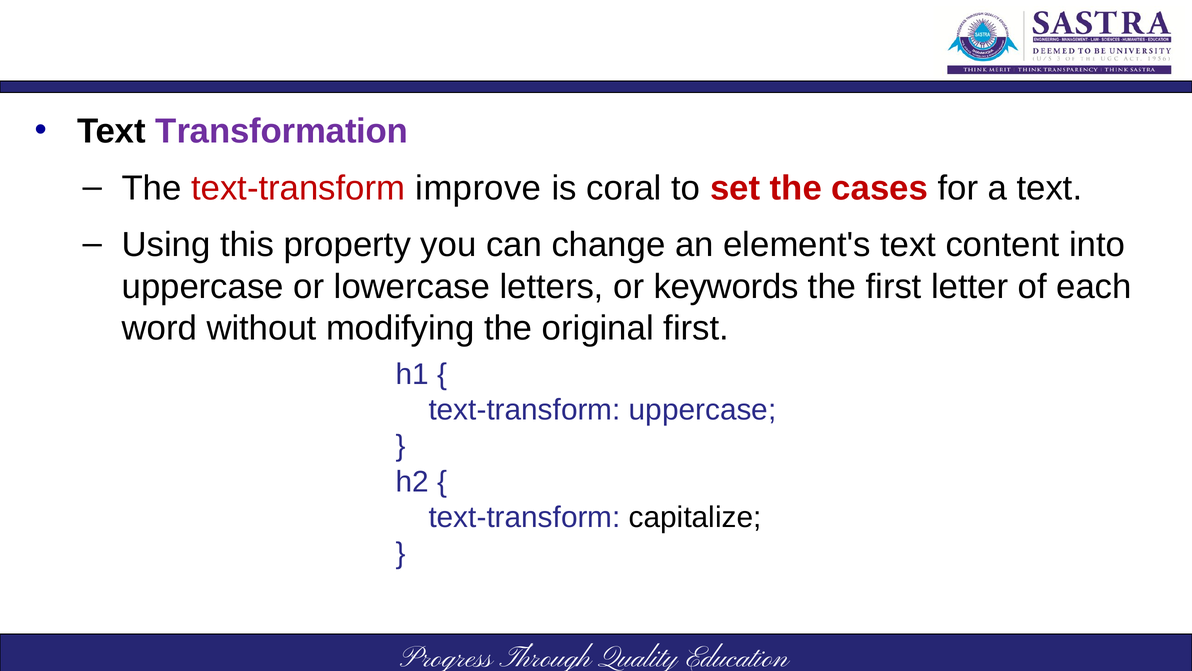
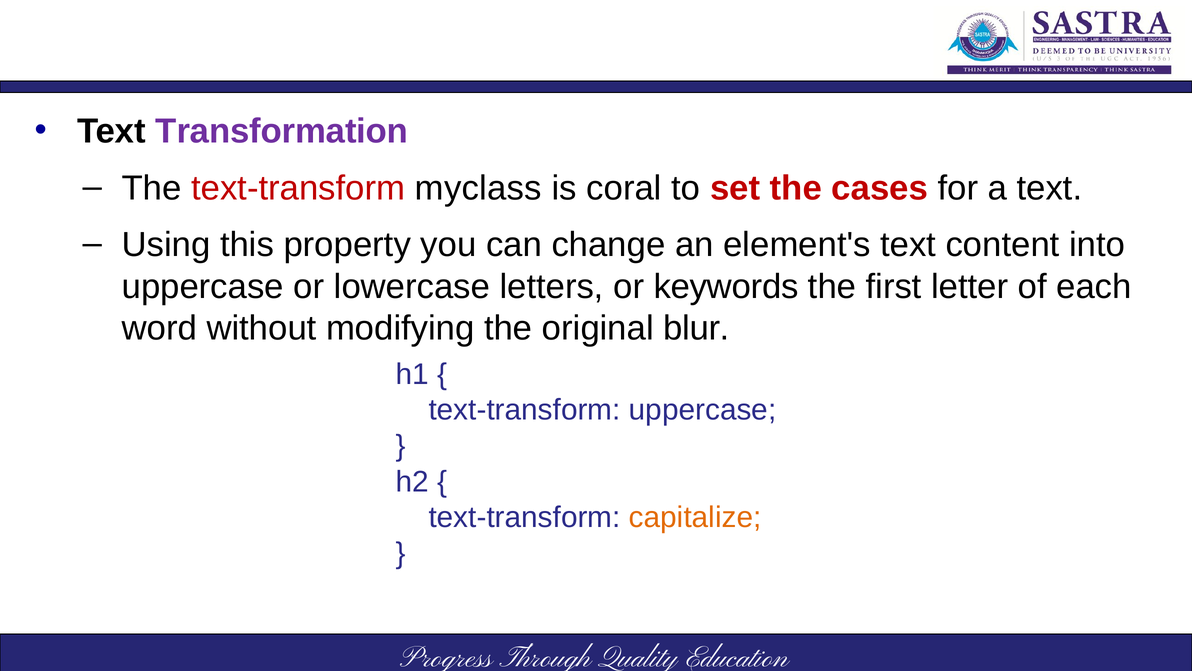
improve: improve -> myclass
original first: first -> blur
capitalize colour: black -> orange
